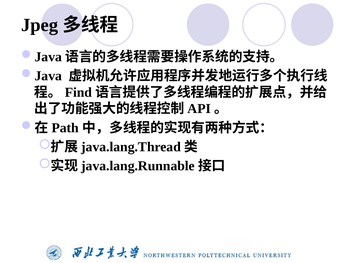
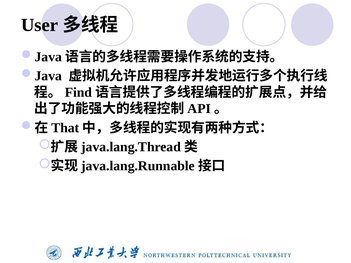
Jpeg: Jpeg -> User
Path: Path -> That
